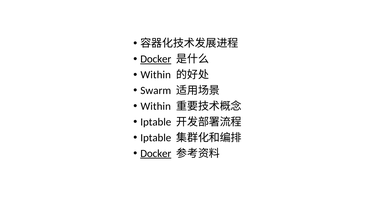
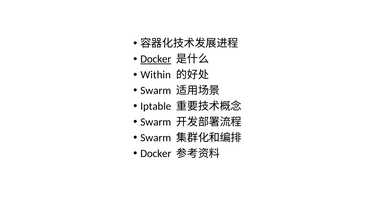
Within at (156, 106): Within -> Iptable
Iptable at (156, 122): Iptable -> Swarm
Iptable at (156, 137): Iptable -> Swarm
Docker at (156, 153) underline: present -> none
